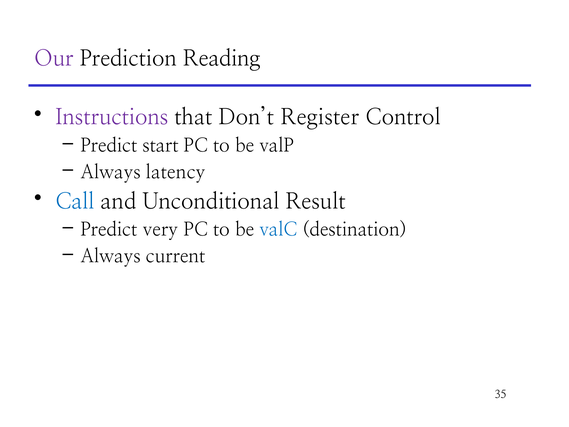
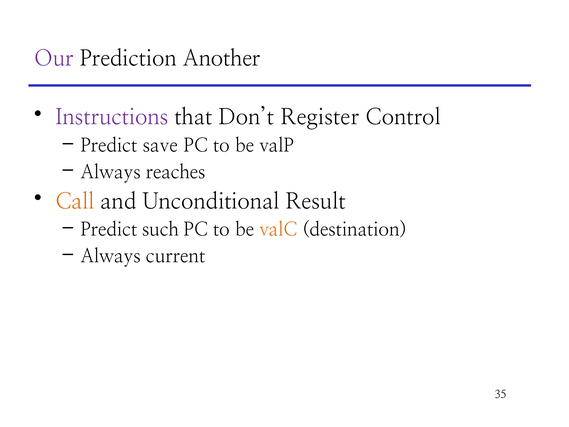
Reading: Reading -> Another
start: start -> save
latency: latency -> reaches
Call colour: blue -> orange
very: very -> such
valC colour: blue -> orange
